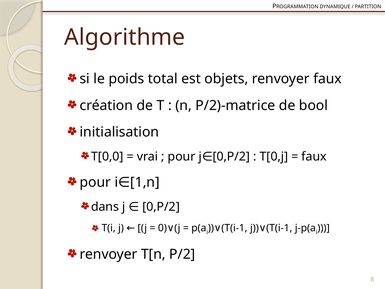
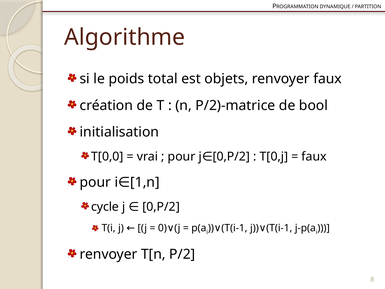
dans: dans -> cycle
